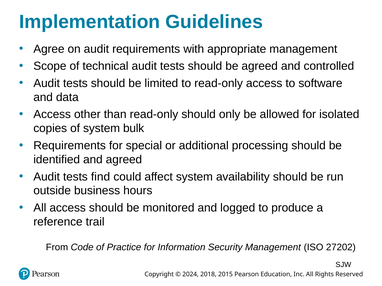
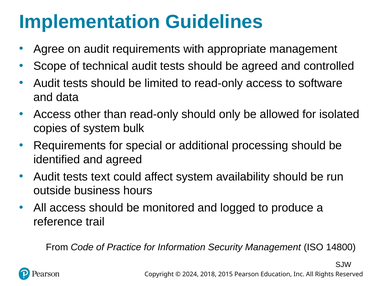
find: find -> text
27202: 27202 -> 14800
